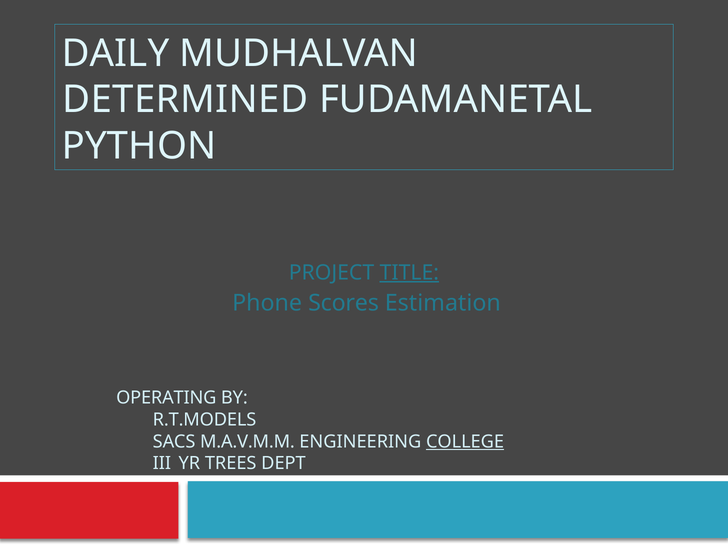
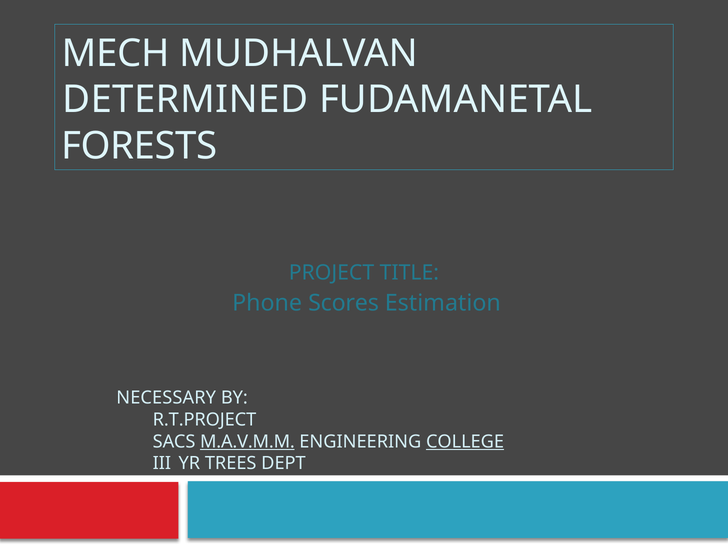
DAILY: DAILY -> MECH
PYTHON: PYTHON -> FORESTS
TITLE underline: present -> none
OPERATING: OPERATING -> NECESSARY
R.T.MODELS: R.T.MODELS -> R.T.PROJECT
M.A.V.M.M underline: none -> present
